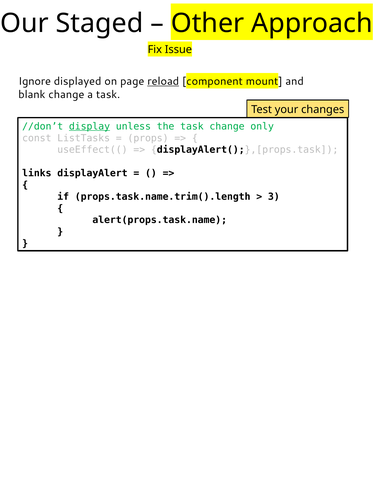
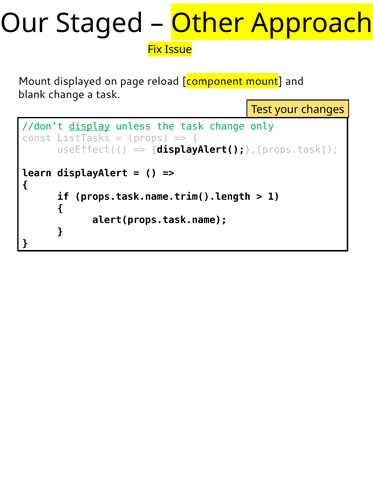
Ignore at (35, 81): Ignore -> Mount
reload underline: present -> none
links: links -> learn
3: 3 -> 1
